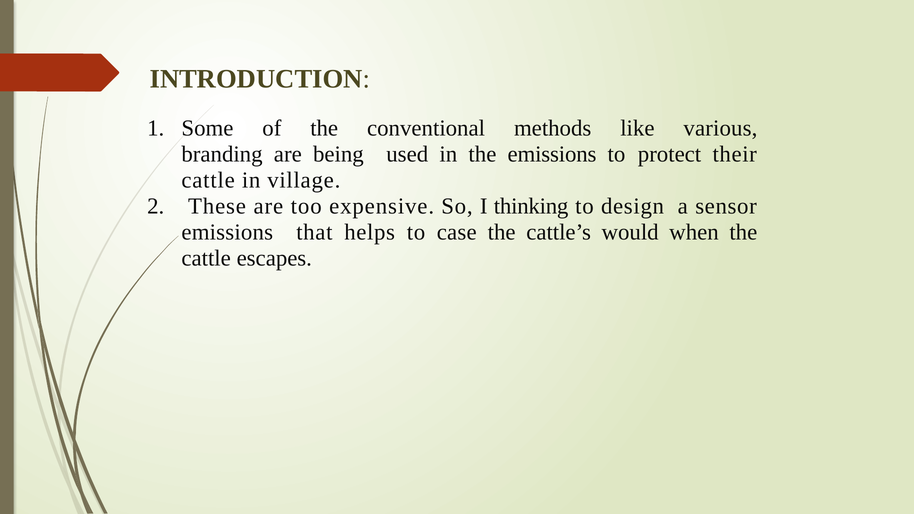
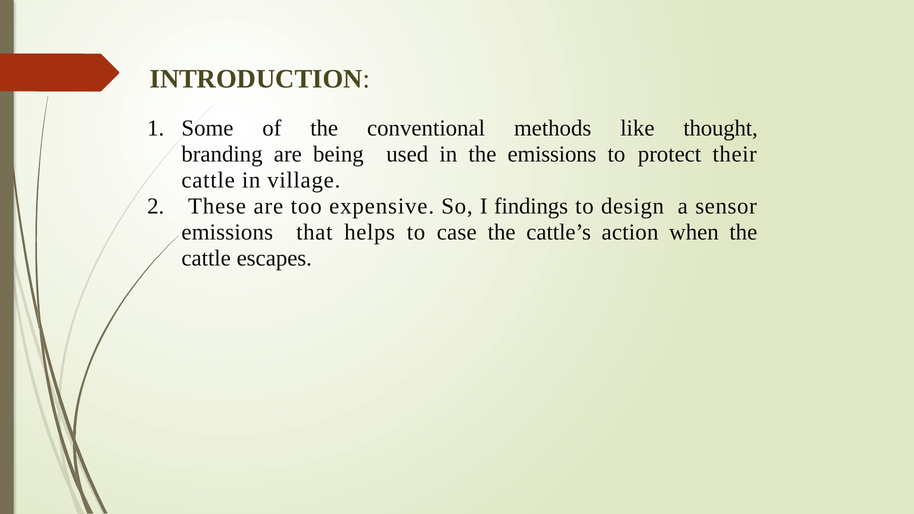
various: various -> thought
thinking: thinking -> findings
would: would -> action
